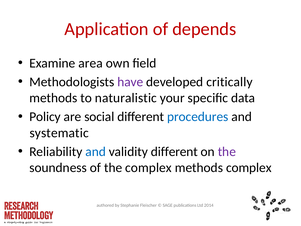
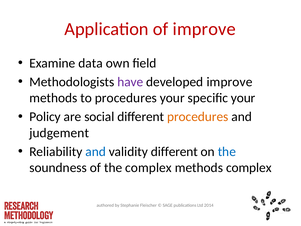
of depends: depends -> improve
area: area -> data
developed critically: critically -> improve
to naturalistic: naturalistic -> procedures
specific data: data -> your
procedures at (198, 117) colour: blue -> orange
systematic: systematic -> judgement
the at (227, 151) colour: purple -> blue
